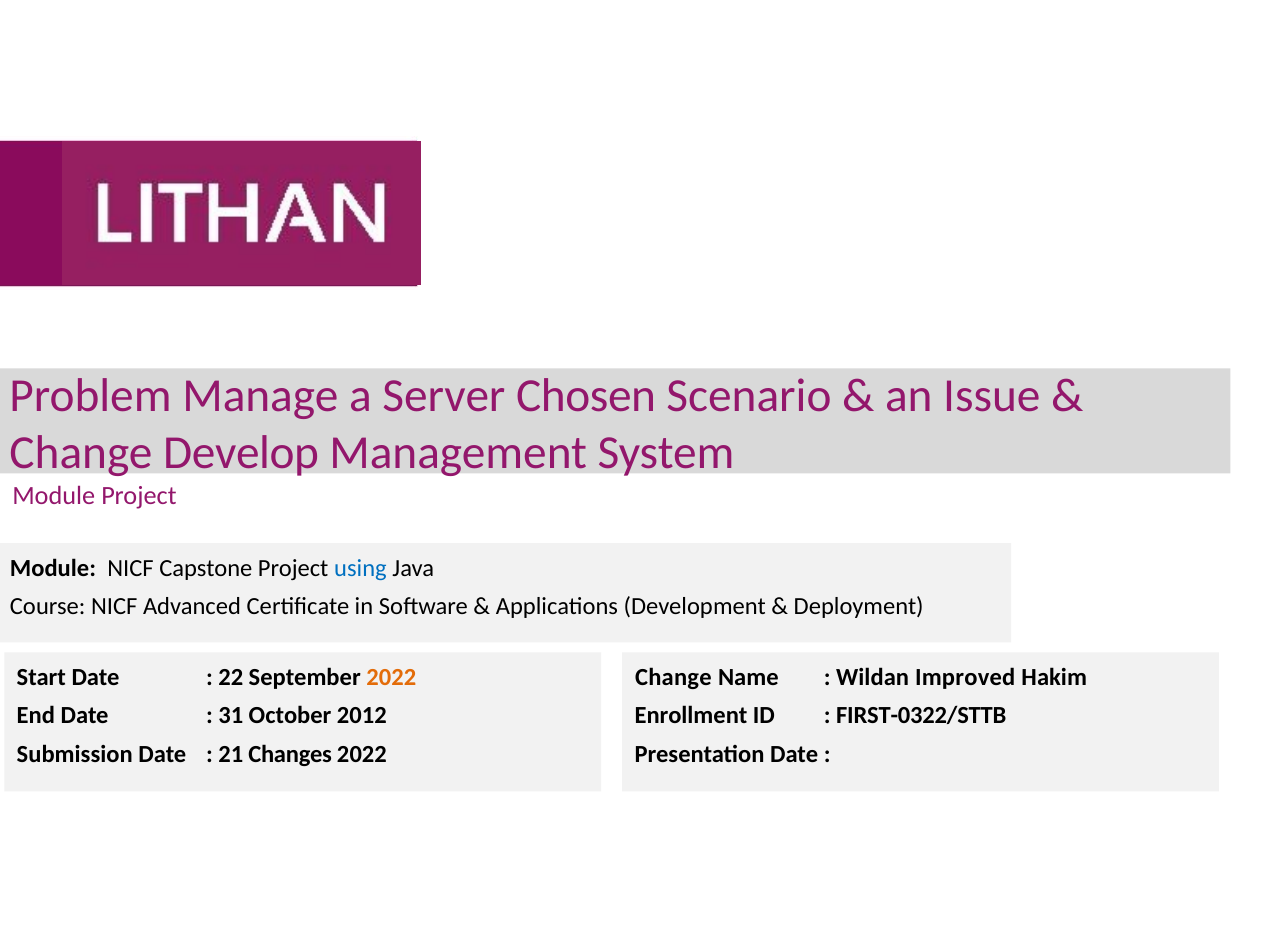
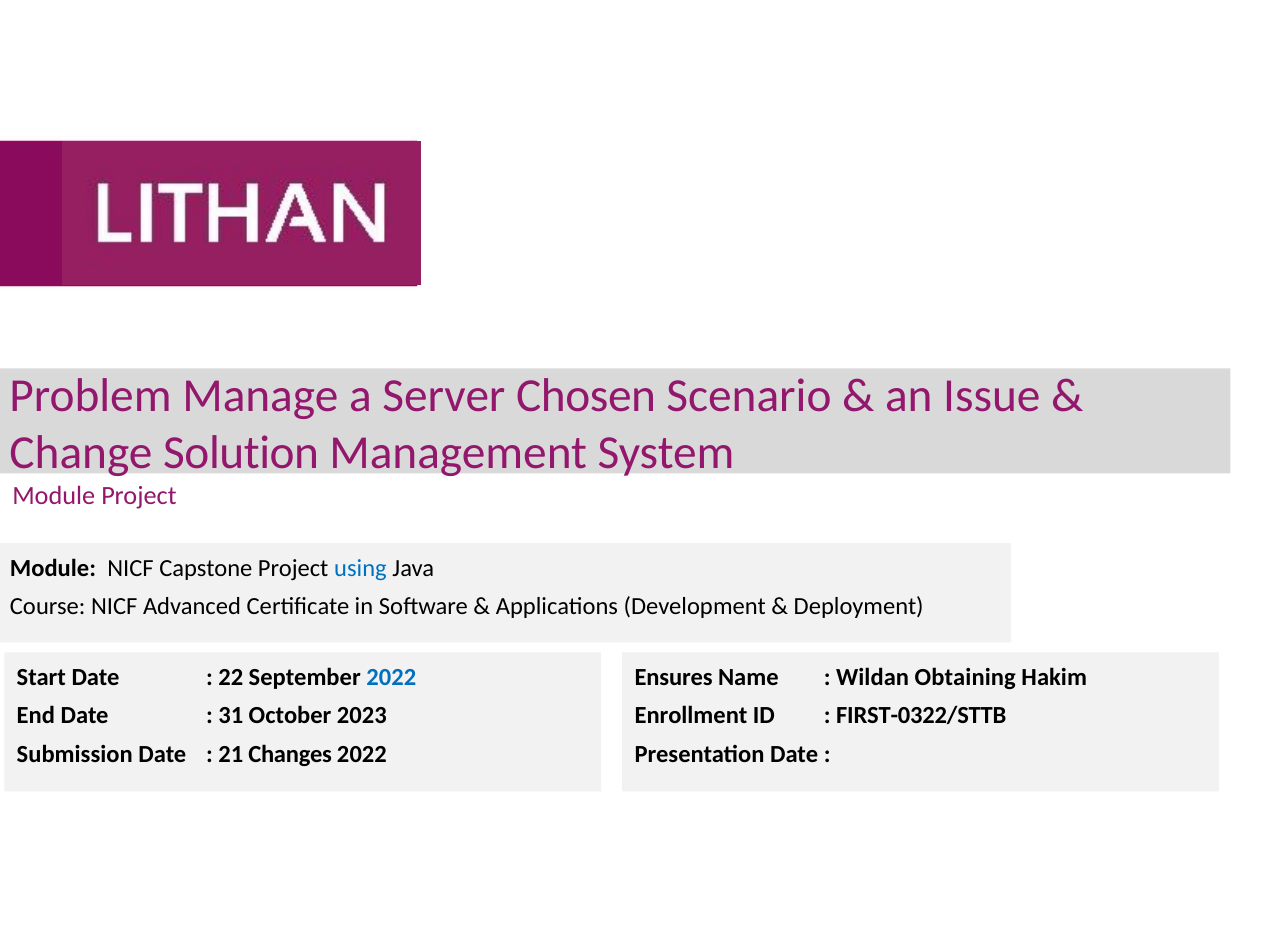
Develop: Develop -> Solution
2022 at (391, 677) colour: orange -> blue
Change at (673, 677): Change -> Ensures
Improved: Improved -> Obtaining
2012: 2012 -> 2023
